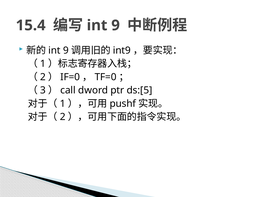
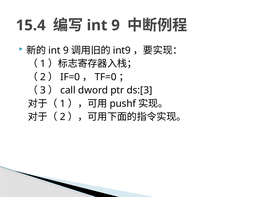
ds:[5: ds:[5 -> ds:[3
